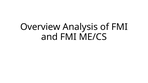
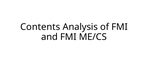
Overview: Overview -> Contents
